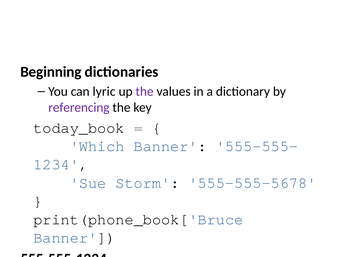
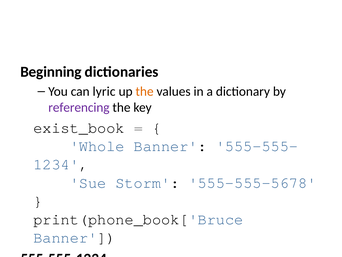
the at (145, 91) colour: purple -> orange
today_book: today_book -> exist_book
Which: Which -> Whole
